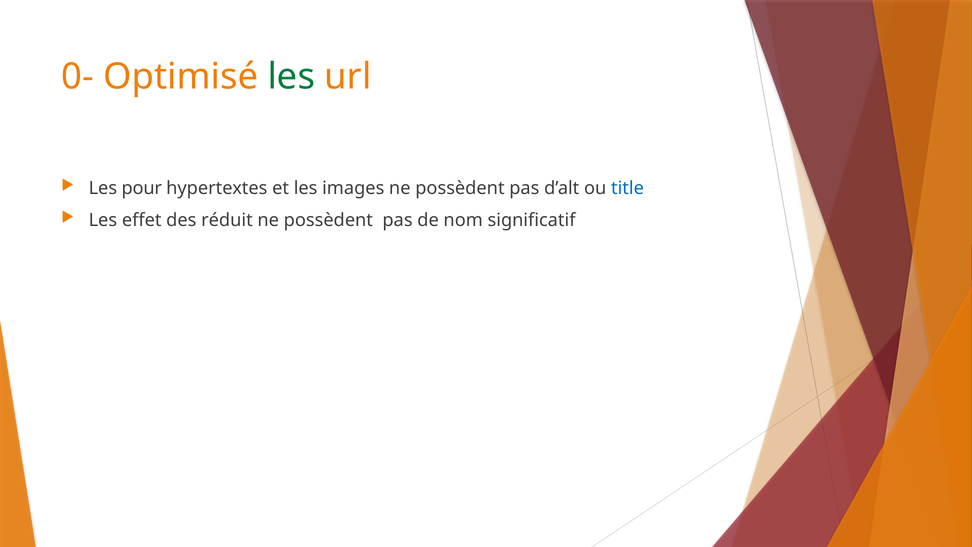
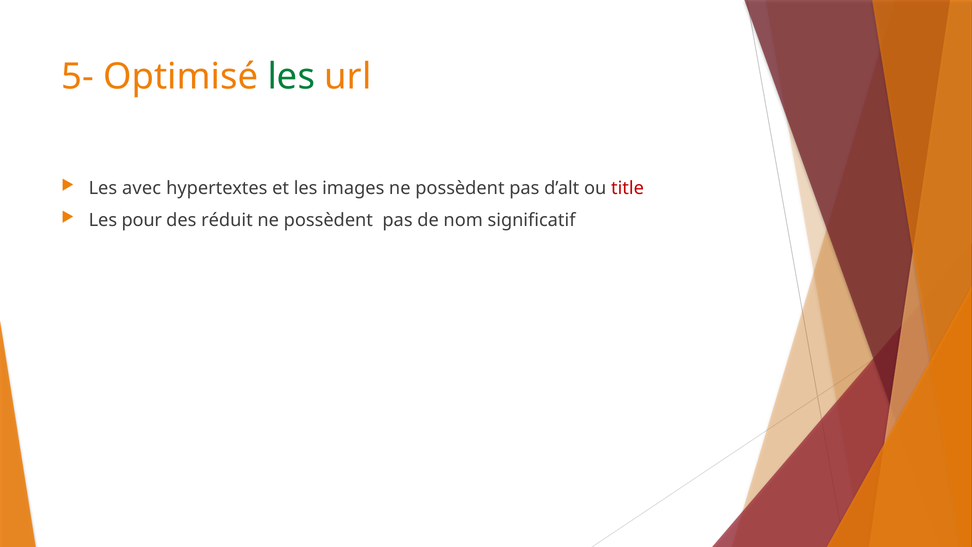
0-: 0- -> 5-
pour: pour -> avec
title colour: blue -> red
effet: effet -> pour
